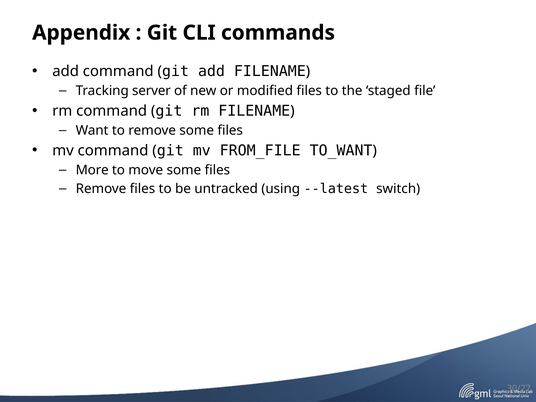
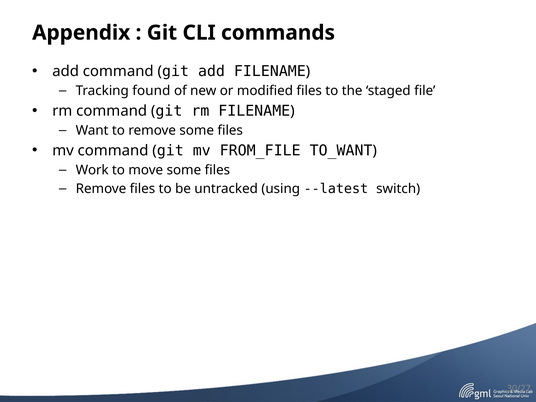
server: server -> found
More: More -> Work
